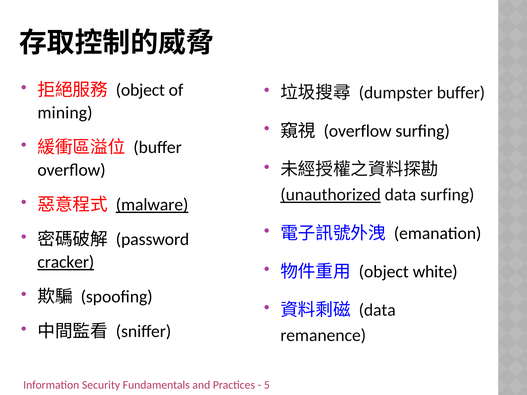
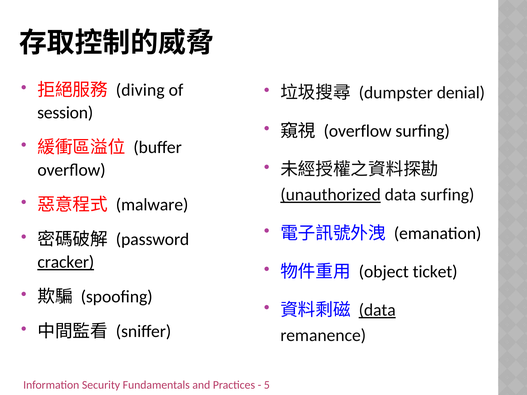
object at (140, 90): object -> diving
dumpster buffer: buffer -> denial
mining: mining -> session
malware underline: present -> none
white: white -> ticket
data at (377, 310) underline: none -> present
